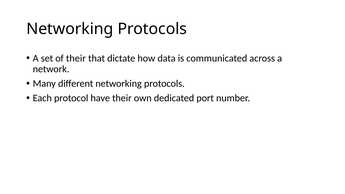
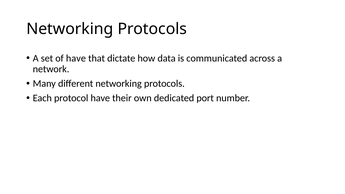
of their: their -> have
